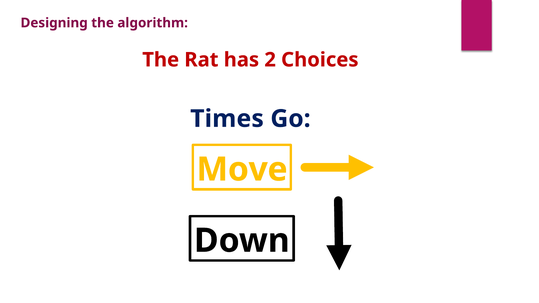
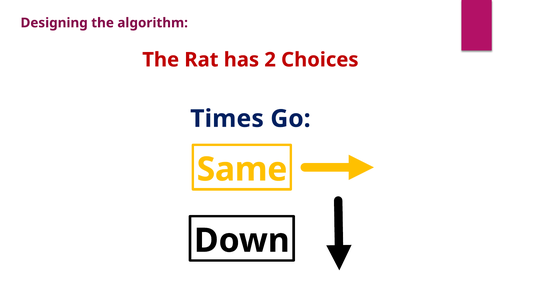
Move: Move -> Same
